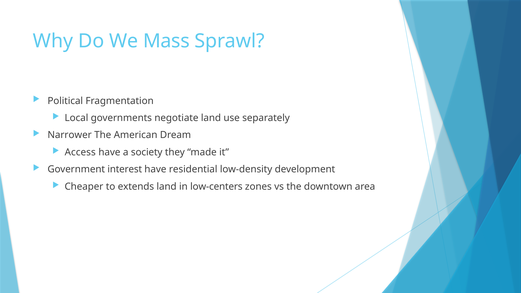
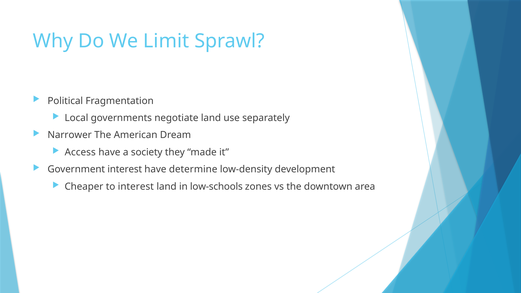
Mass: Mass -> Limit
residential: residential -> determine
to extends: extends -> interest
low-centers: low-centers -> low-schools
